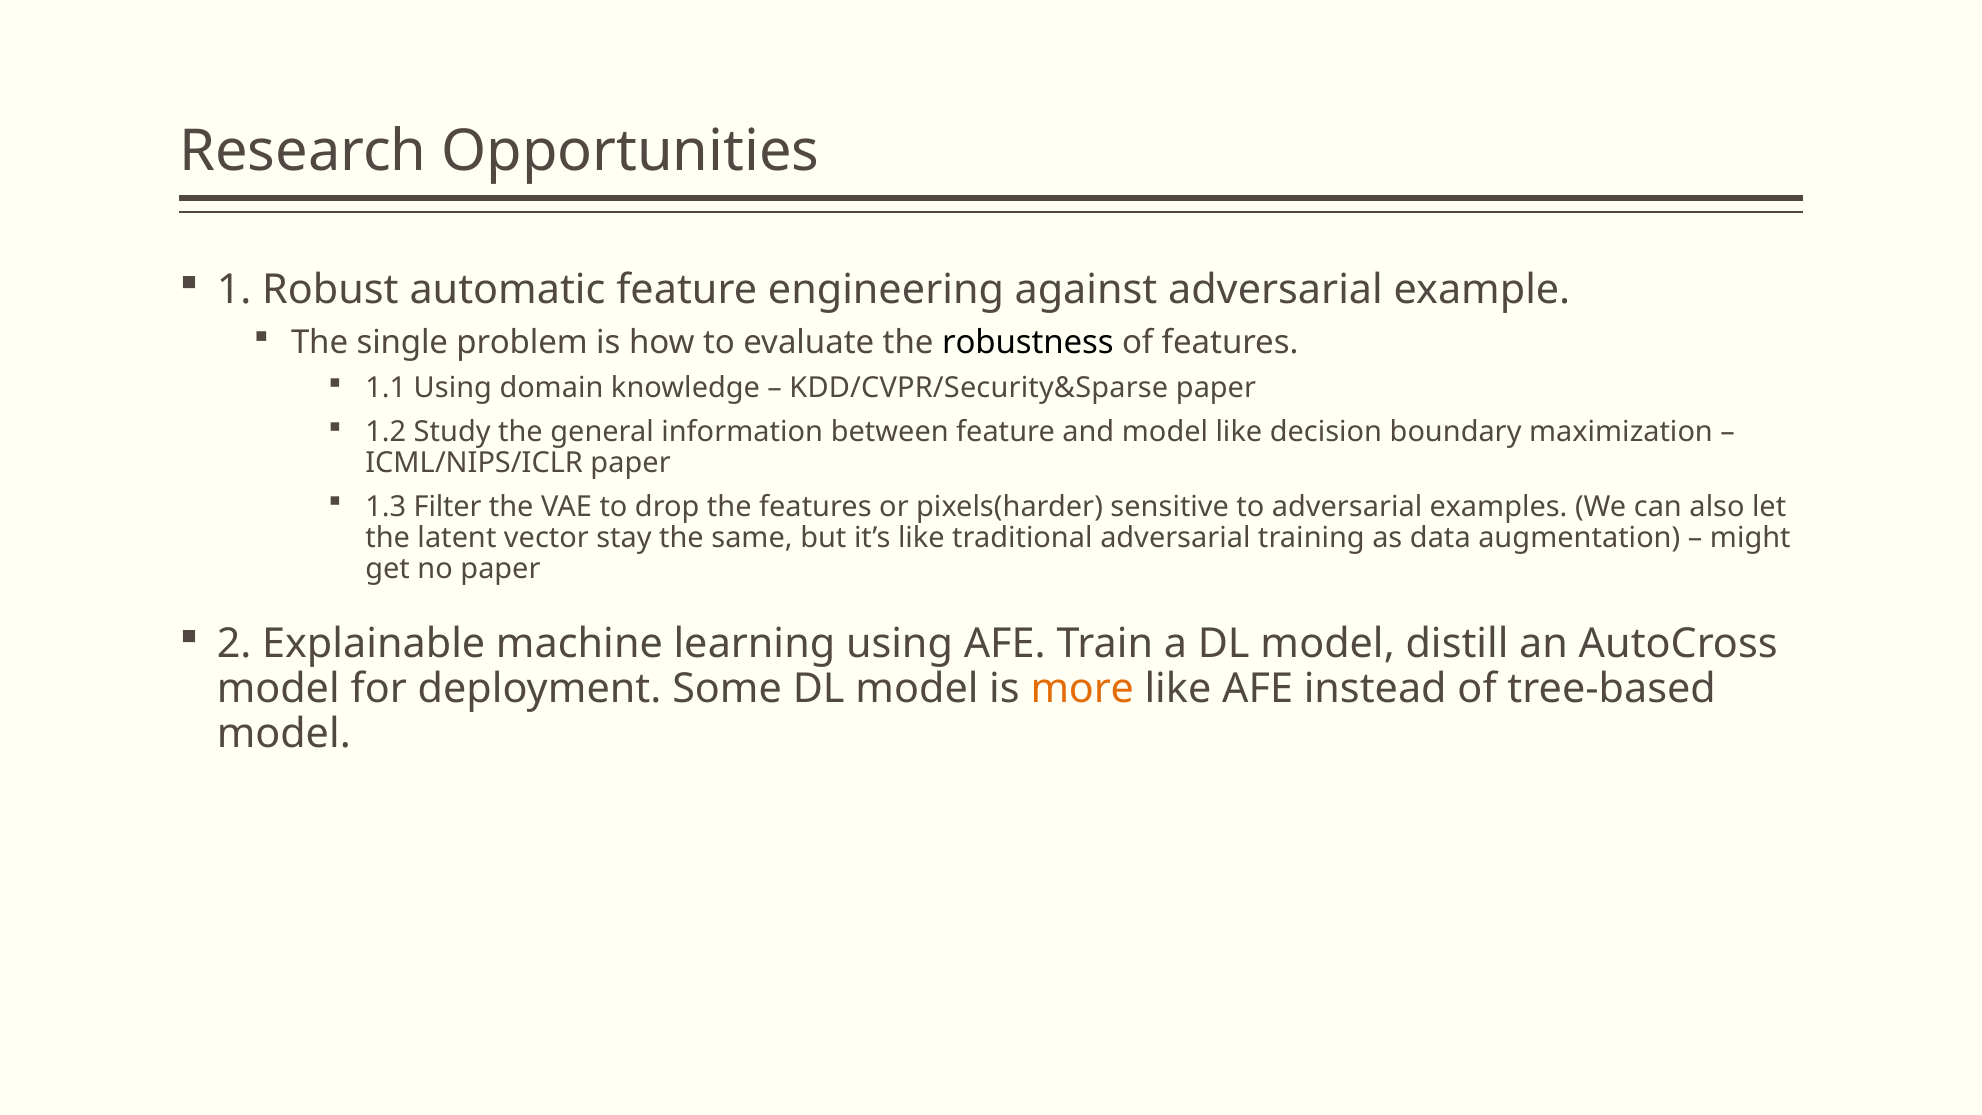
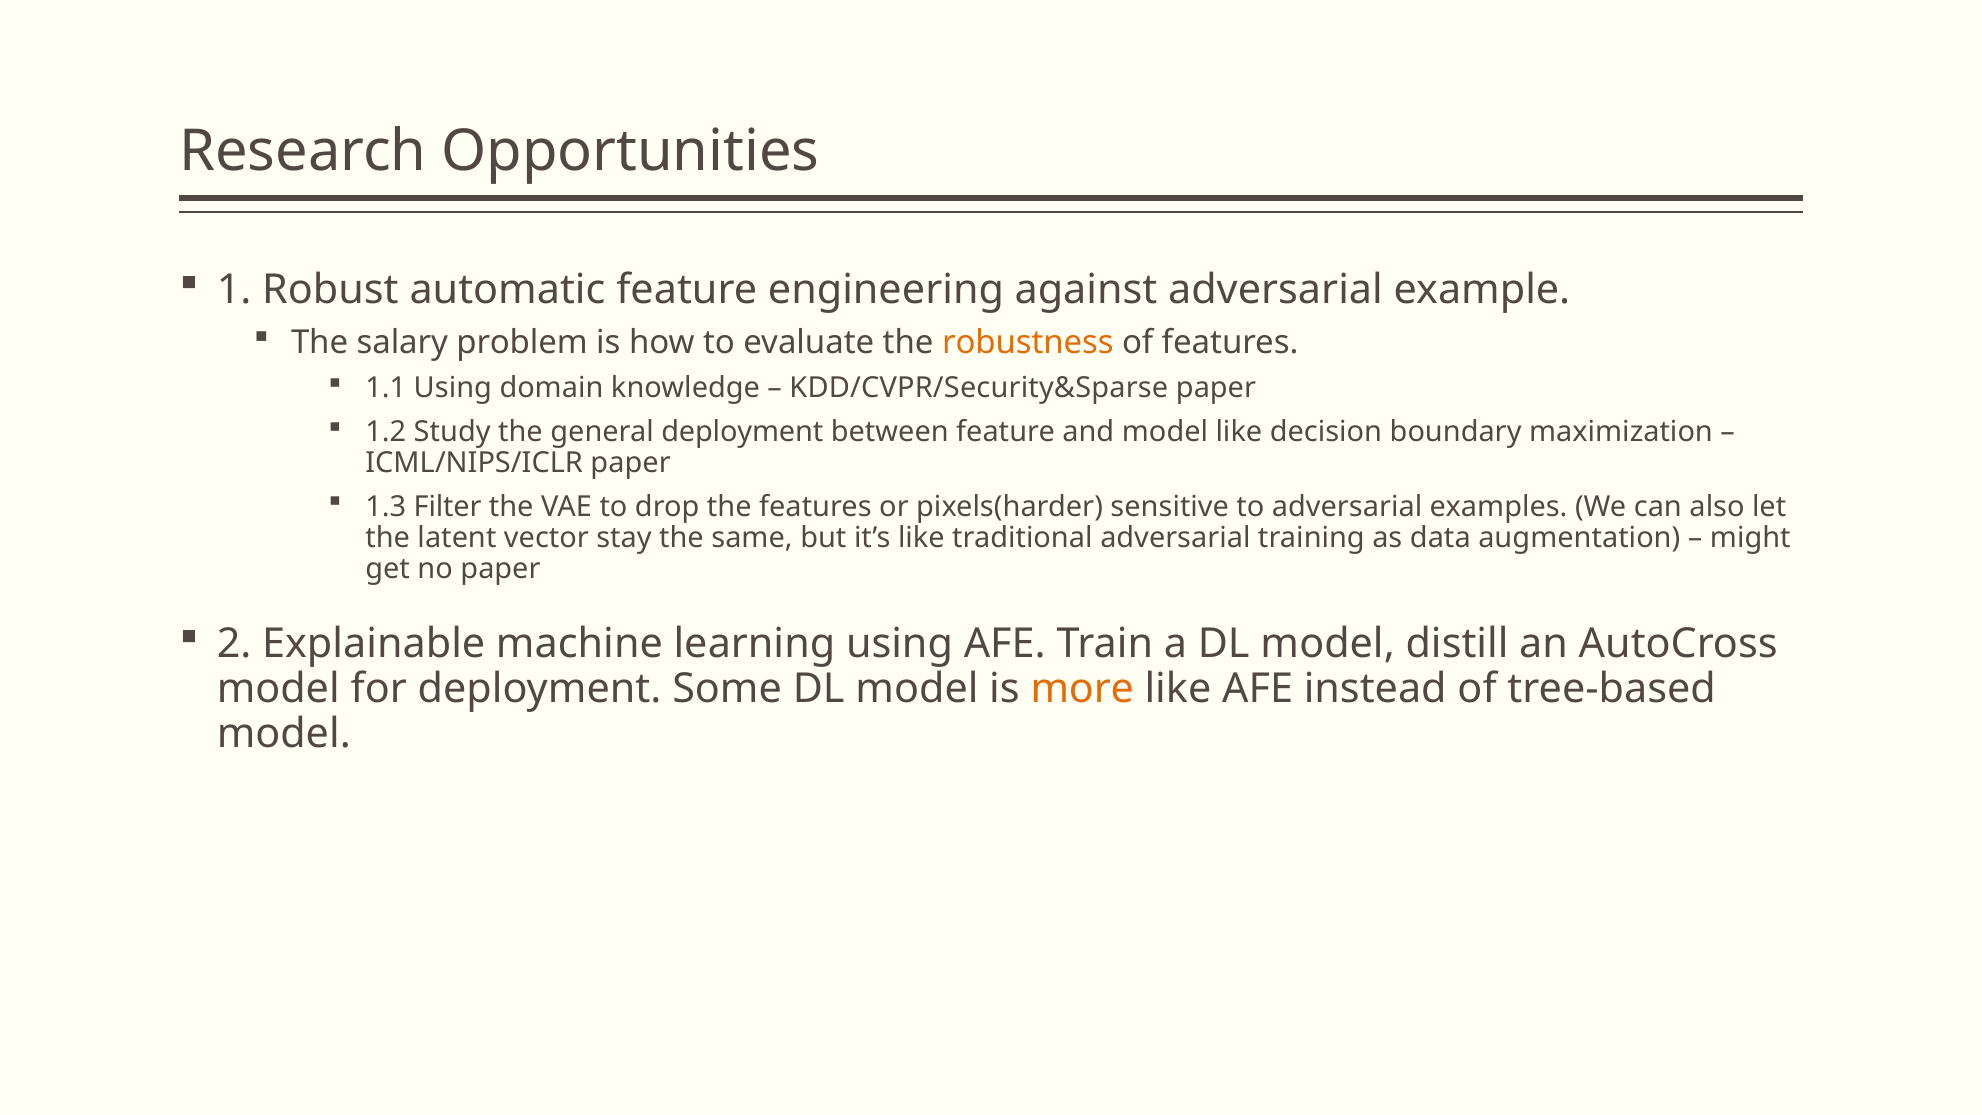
single: single -> salary
robustness colour: black -> orange
general information: information -> deployment
